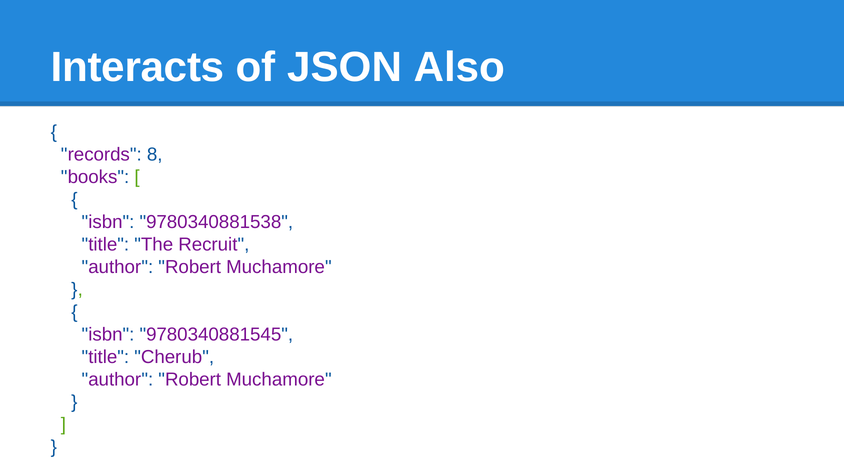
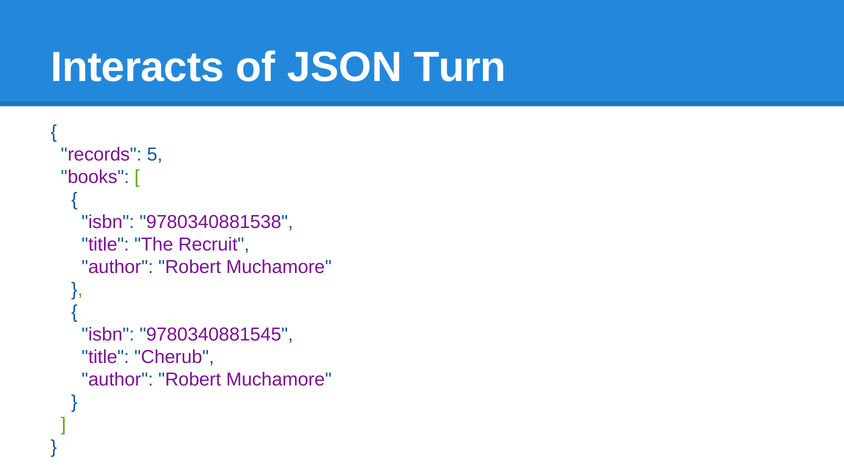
Also: Also -> Turn
8: 8 -> 5
